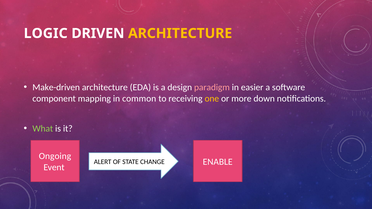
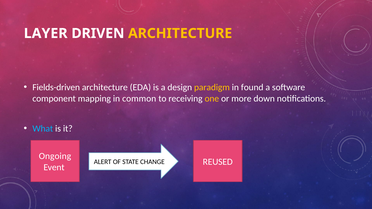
LOGIC: LOGIC -> LAYER
Make-driven: Make-driven -> Fields-driven
paradigm colour: pink -> yellow
easier: easier -> found
What colour: light green -> light blue
ENABLE: ENABLE -> REUSED
